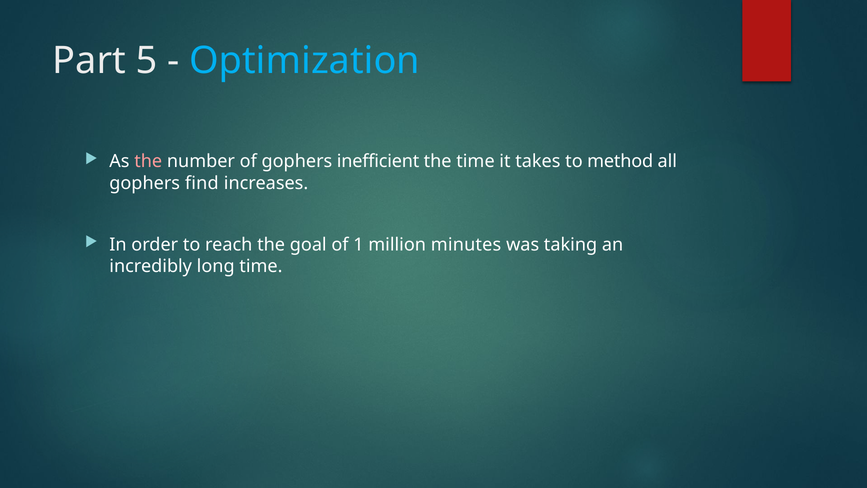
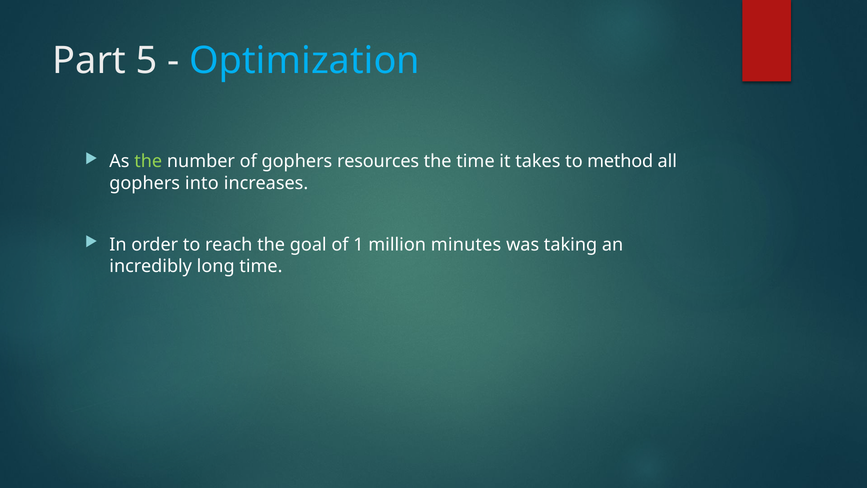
the at (148, 161) colour: pink -> light green
inefficient: inefficient -> resources
find: find -> into
